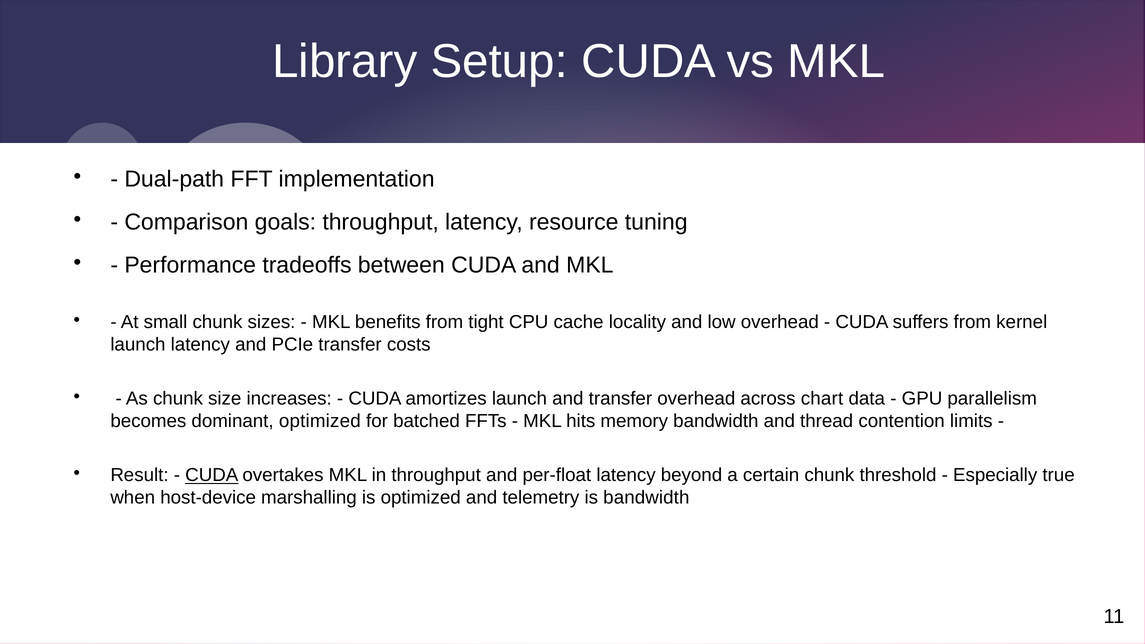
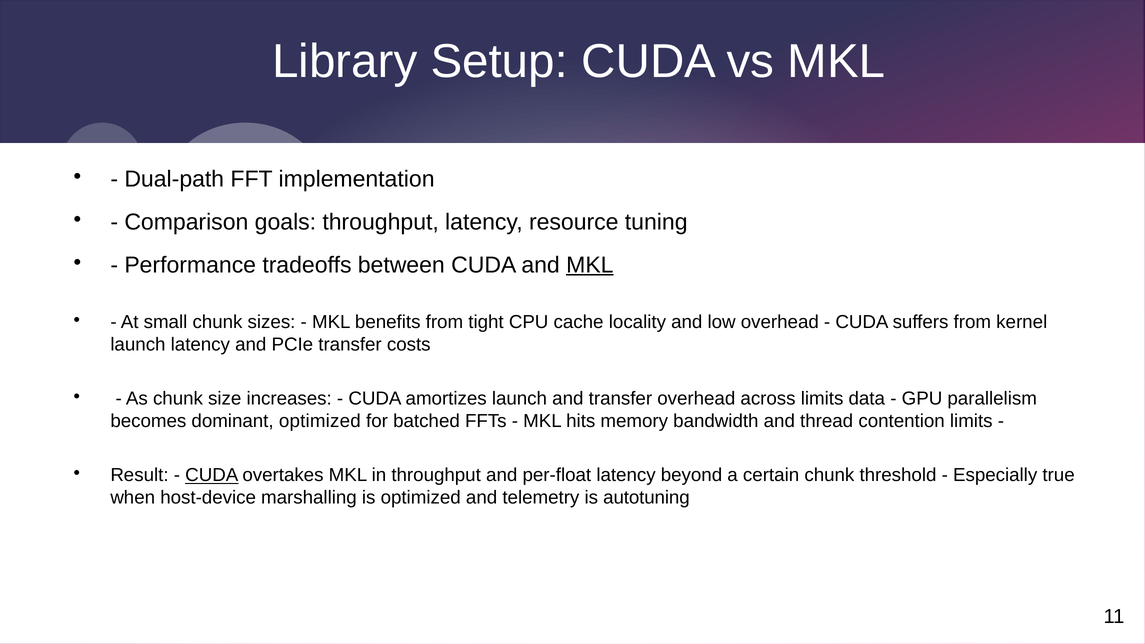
MKL at (590, 265) underline: none -> present
across chart: chart -> limits
is bandwidth: bandwidth -> autotuning
